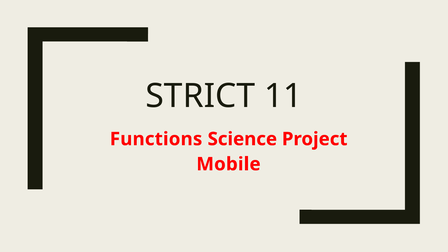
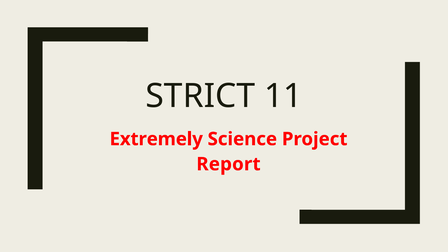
Functions: Functions -> Extremely
Mobile: Mobile -> Report
